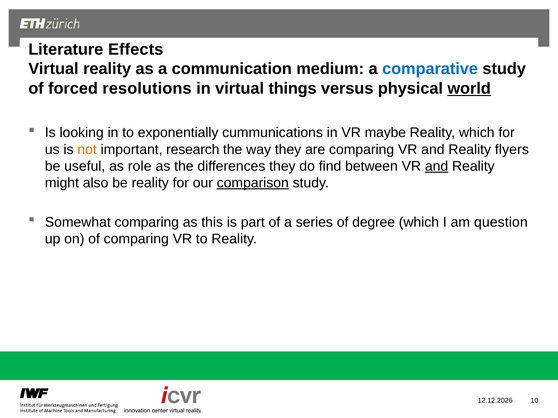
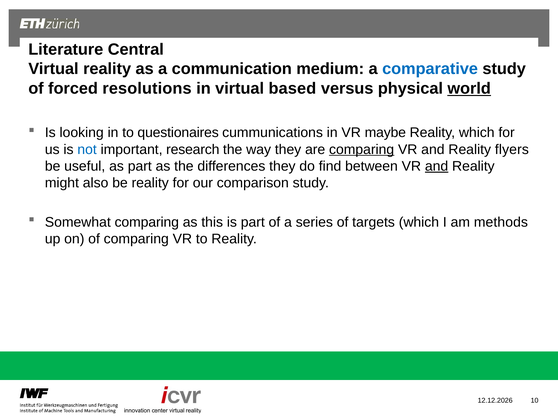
Effects: Effects -> Central
things: things -> based
exponentially: exponentially -> questionaires
not colour: orange -> blue
comparing at (362, 150) underline: none -> present
as role: role -> part
comparison underline: present -> none
degree: degree -> targets
question: question -> methods
